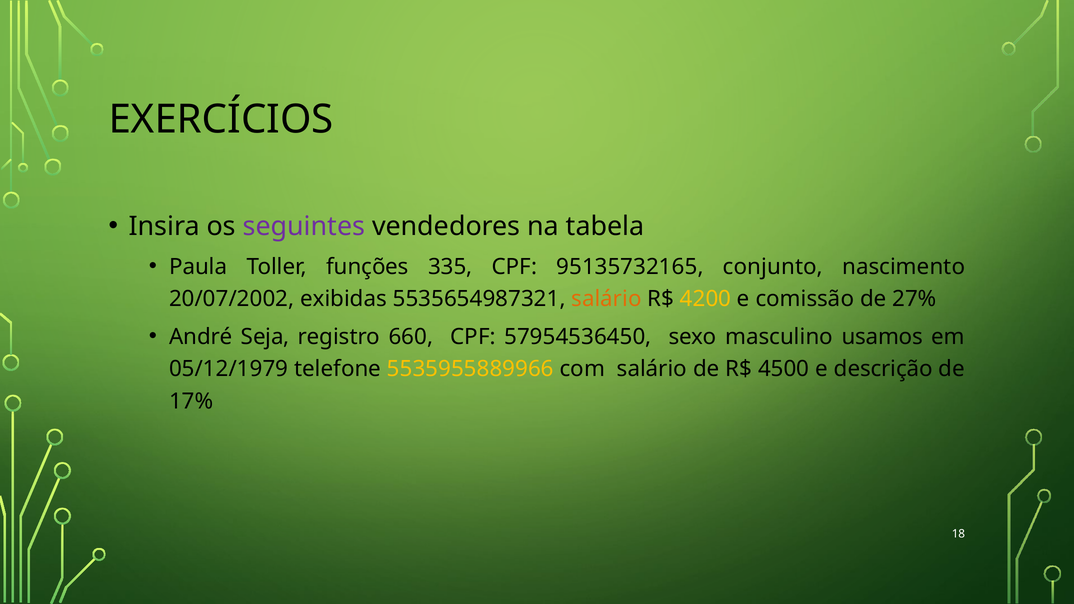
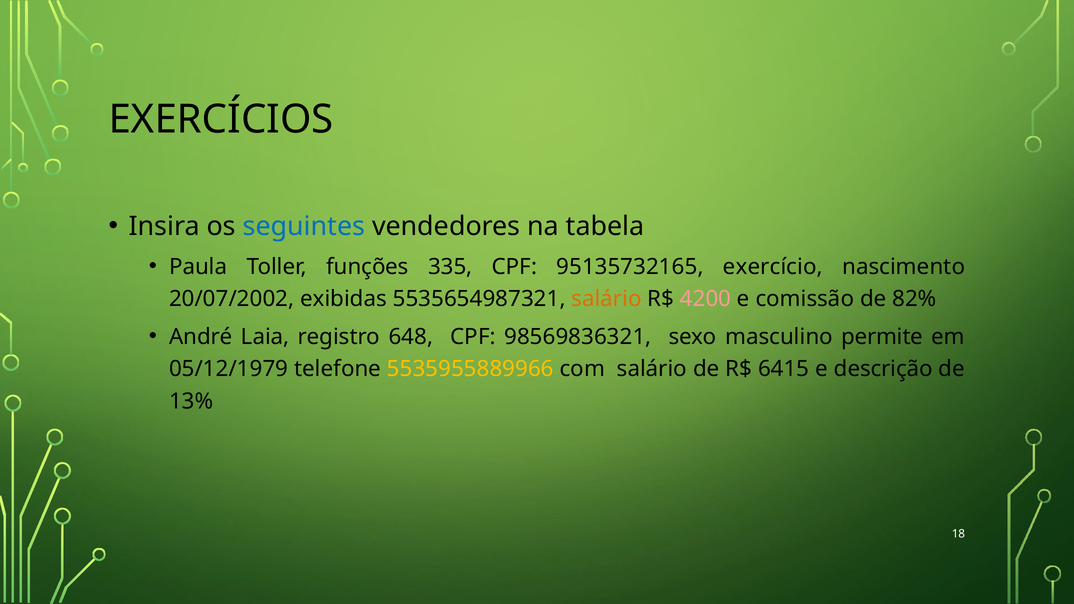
seguintes colour: purple -> blue
conjunto: conjunto -> exercício
4200 colour: yellow -> pink
27%: 27% -> 82%
Seja: Seja -> Laia
660: 660 -> 648
57954536450: 57954536450 -> 98569836321
usamos: usamos -> permite
4500: 4500 -> 6415
17%: 17% -> 13%
